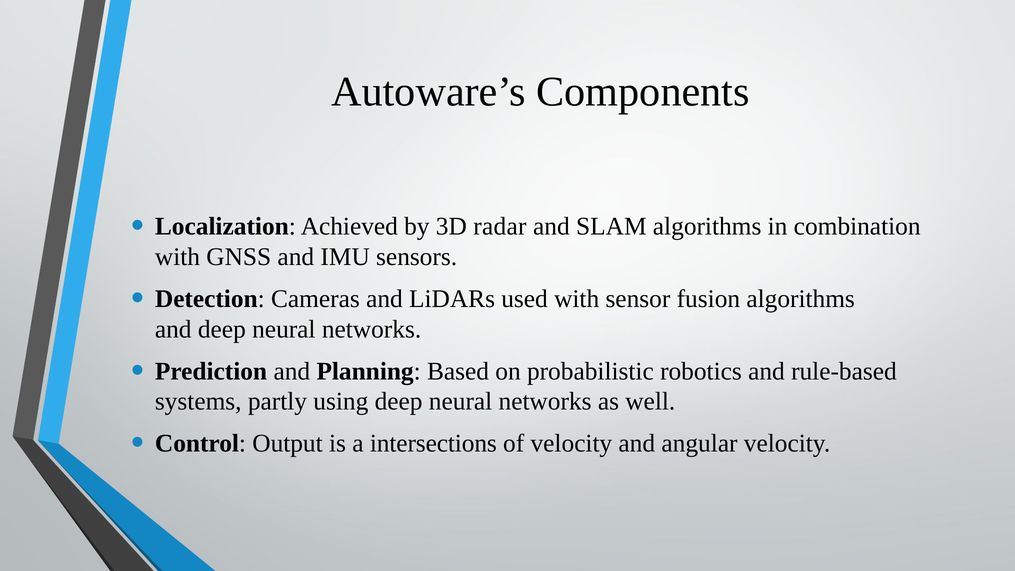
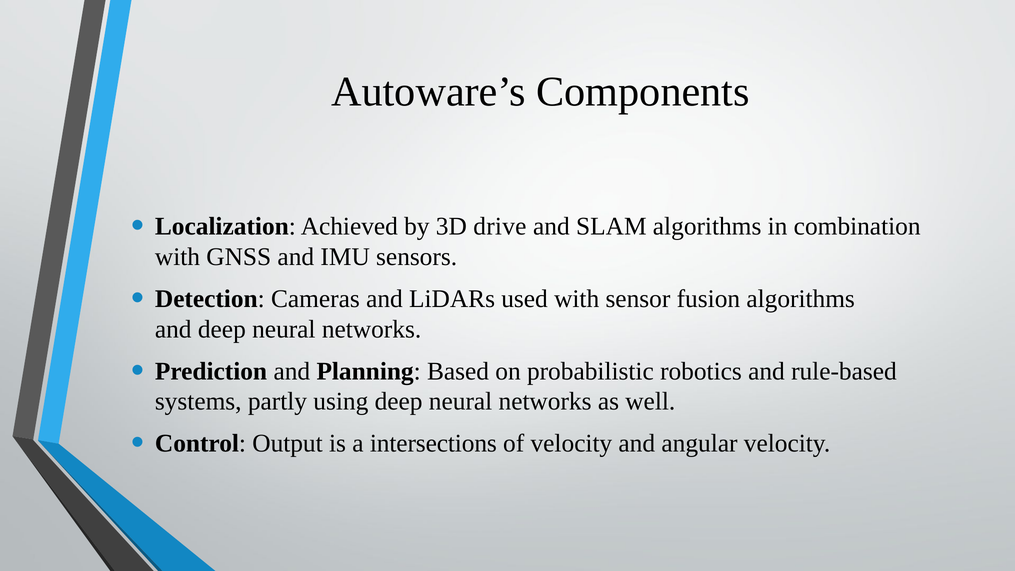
radar: radar -> drive
